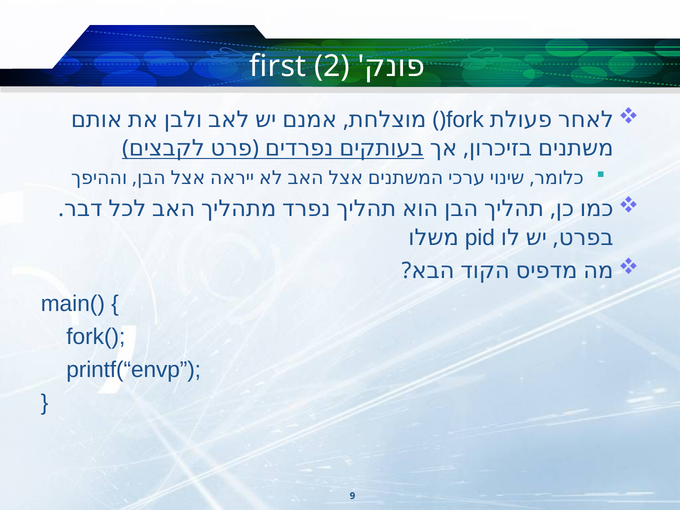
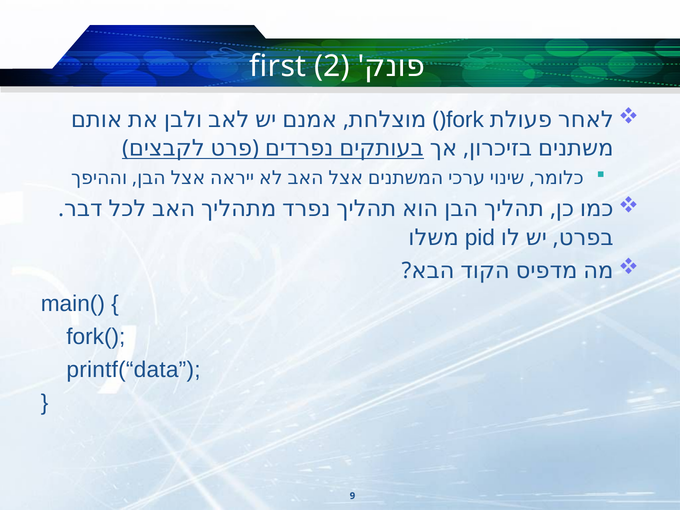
printf(“envp: printf(“envp -> printf(“data
